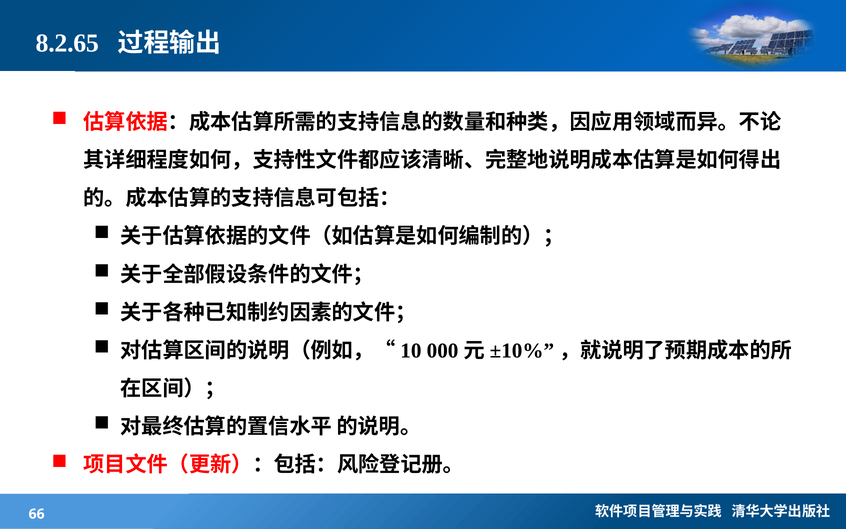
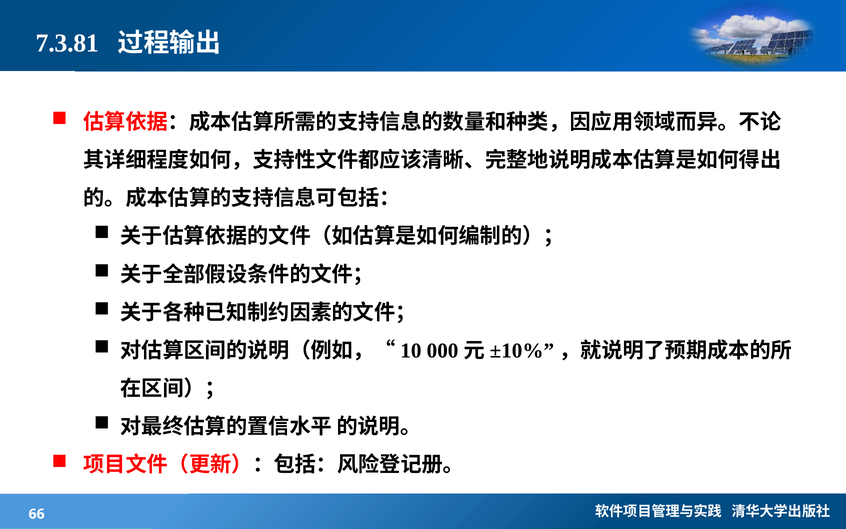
8.2.65: 8.2.65 -> 7.3.81
